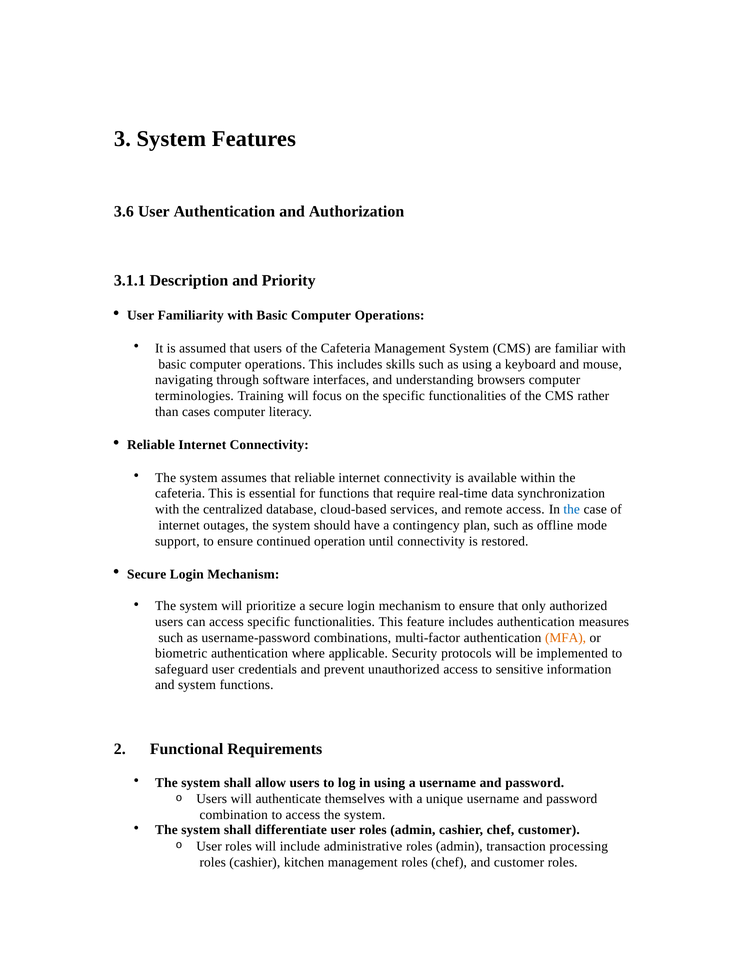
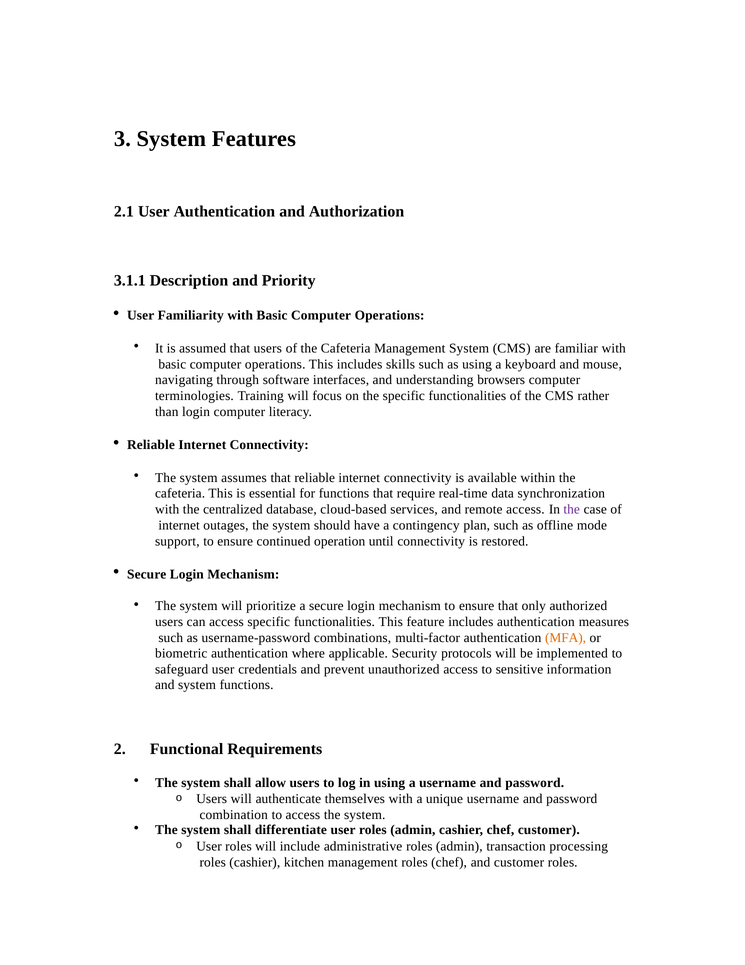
3.6: 3.6 -> 2.1
than cases: cases -> login
the at (572, 509) colour: blue -> purple
